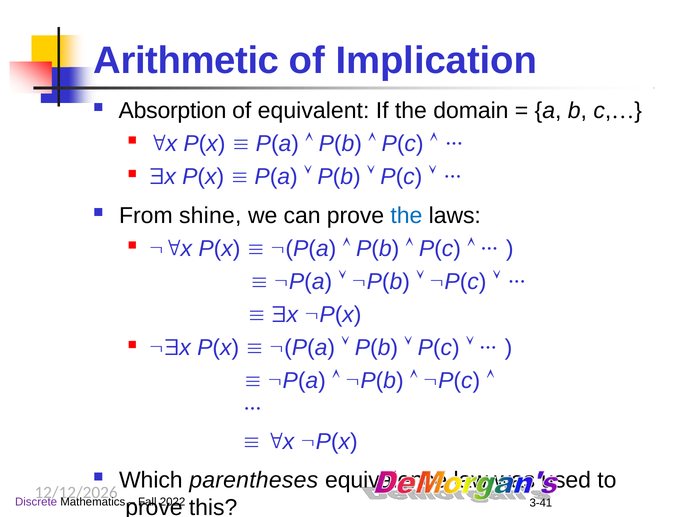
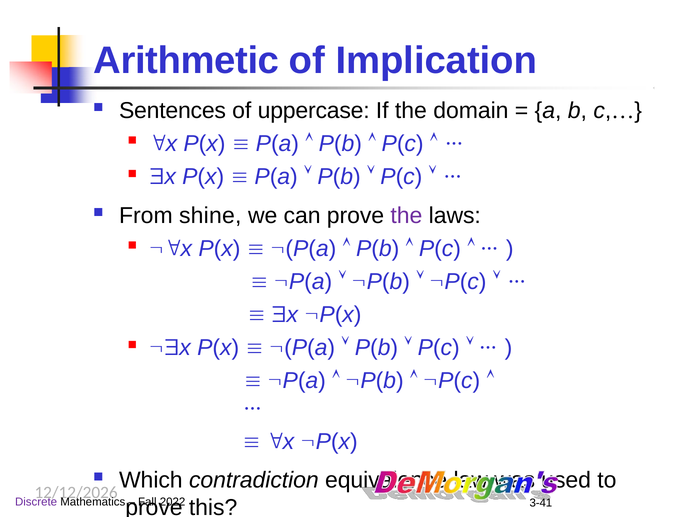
Absorption: Absorption -> Sentences
equivalent: equivalent -> uppercase
the at (406, 216) colour: blue -> purple
parentheses: parentheses -> contradiction
